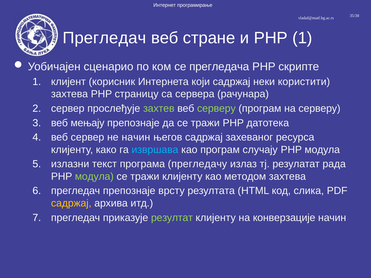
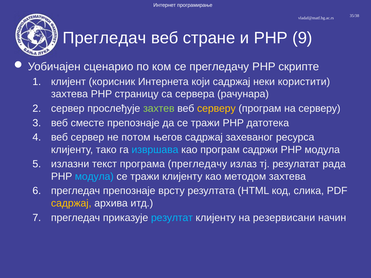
PHP 1: 1 -> 9
се прегледача: прегледача -> прегледачу
серверу at (216, 109) colour: light green -> yellow
мењају: мењају -> сместе
не начин: начин -> потом
како: како -> тако
случају: случају -> садржи
модула at (94, 177) colour: light green -> light blue
резултат colour: light green -> light blue
конверзације: конверзације -> резервисани
